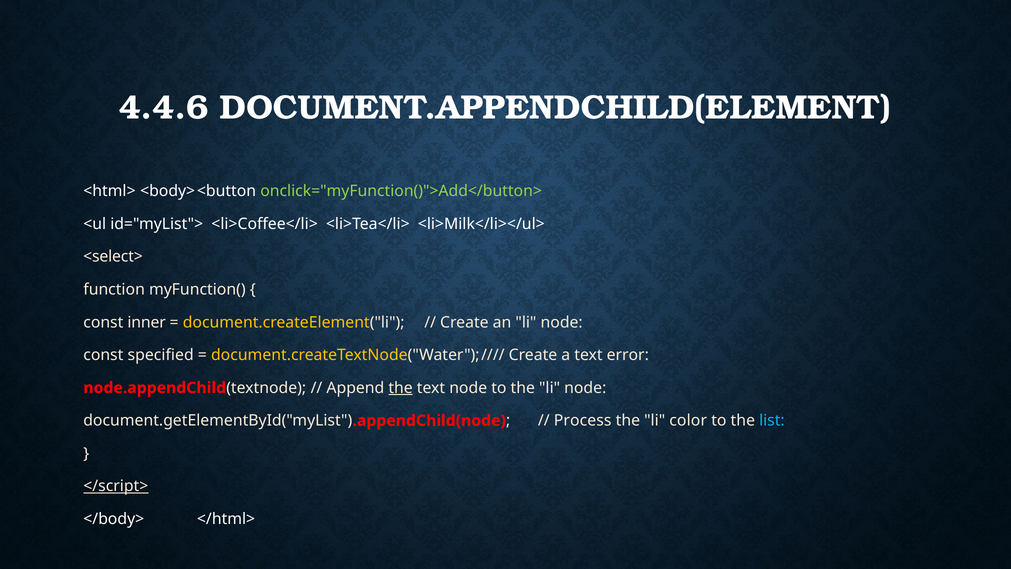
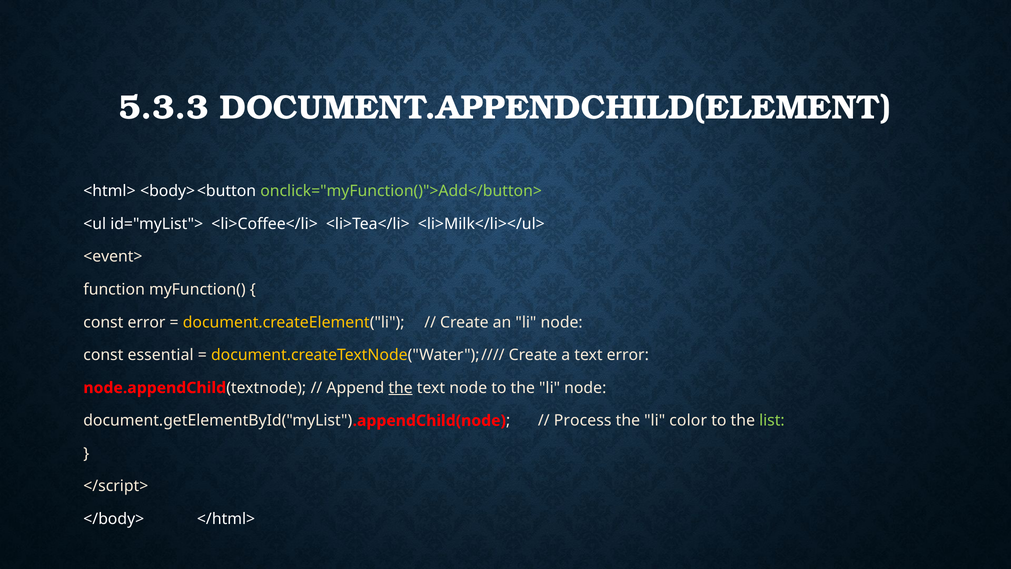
4.4.6: 4.4.6 -> 5.3.3
<select>: <select> -> <event>
const inner: inner -> error
specified: specified -> essential
list colour: light blue -> light green
</script> underline: present -> none
